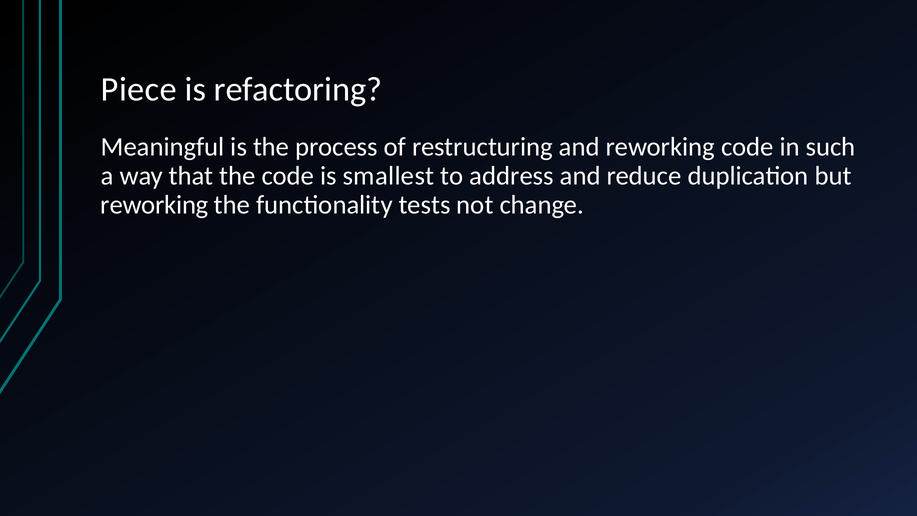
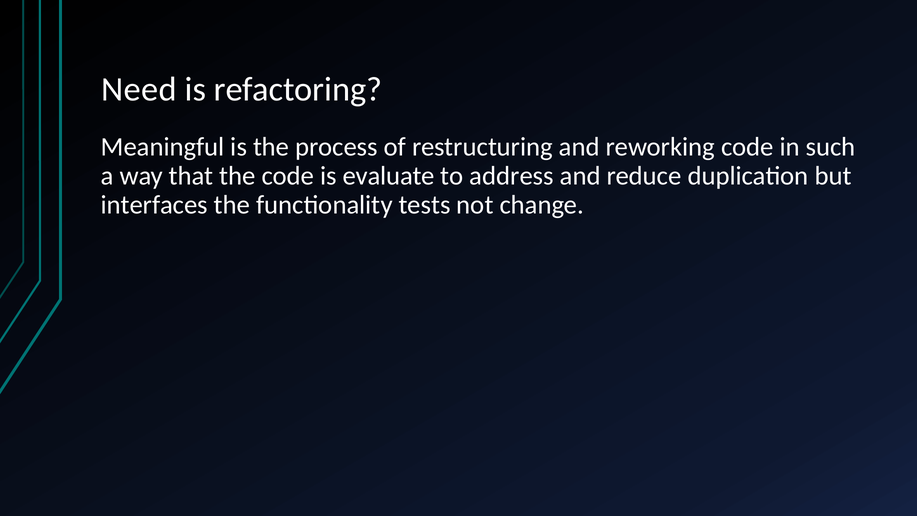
Piece: Piece -> Need
smallest: smallest -> evaluate
reworking at (154, 205): reworking -> interfaces
